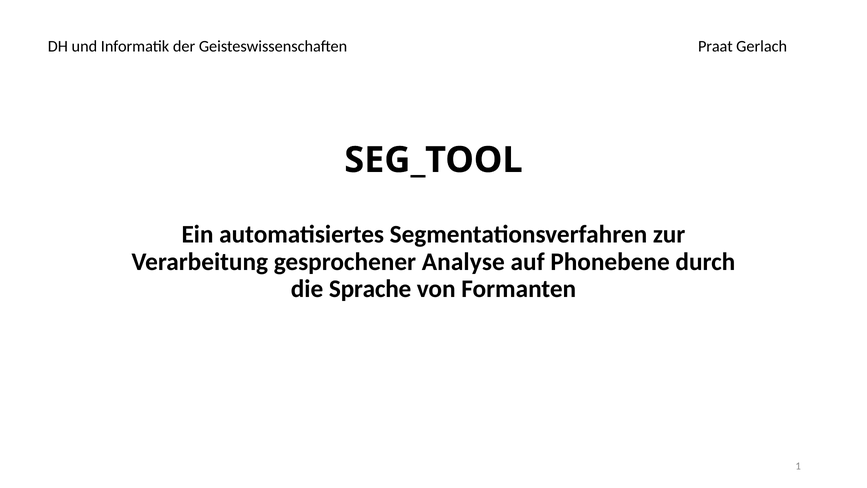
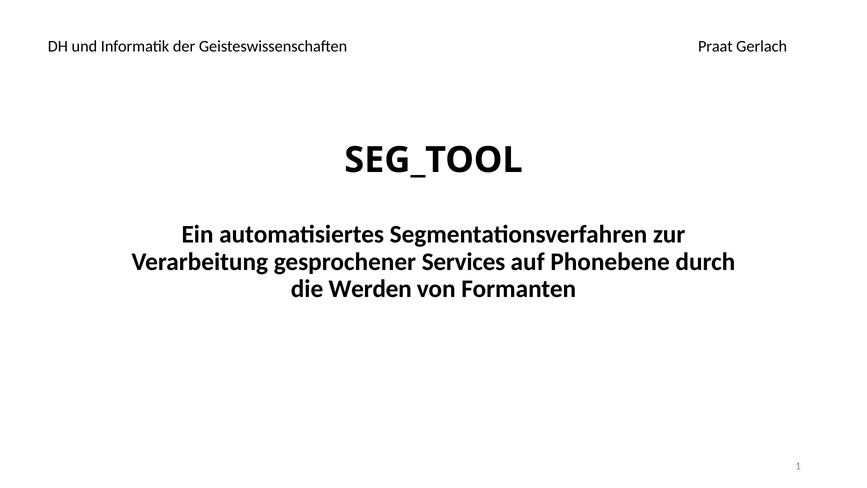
Analyse: Analyse -> Services
Sprache: Sprache -> Werden
